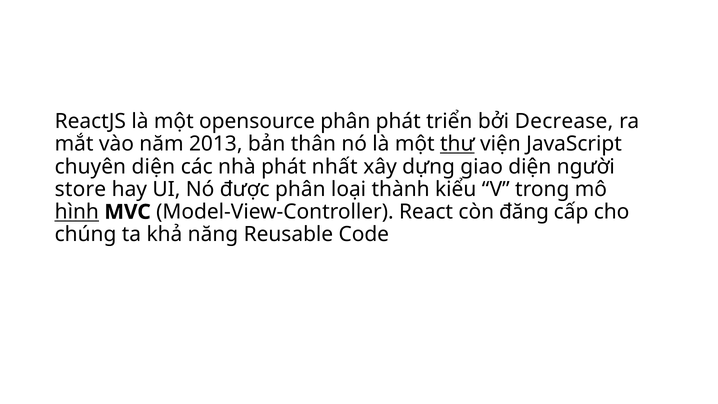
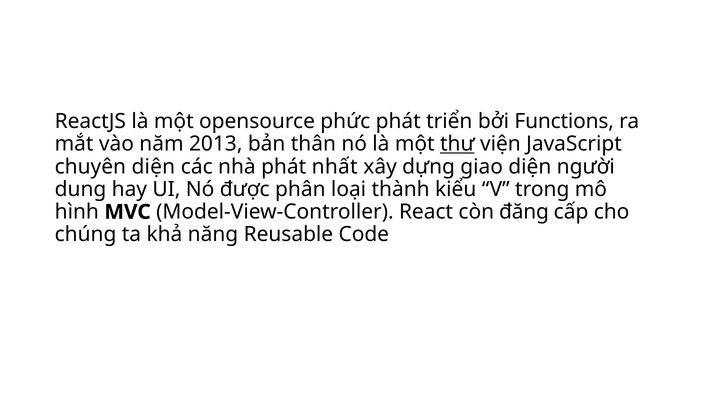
opensource phân: phân -> phức
Decrease: Decrease -> Functions
store: store -> dung
hình underline: present -> none
